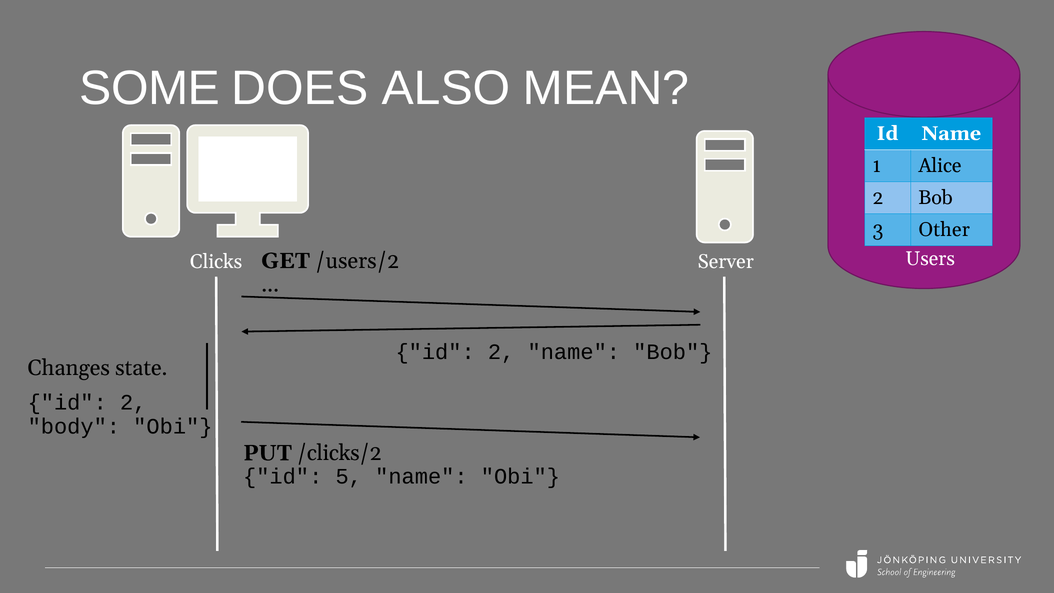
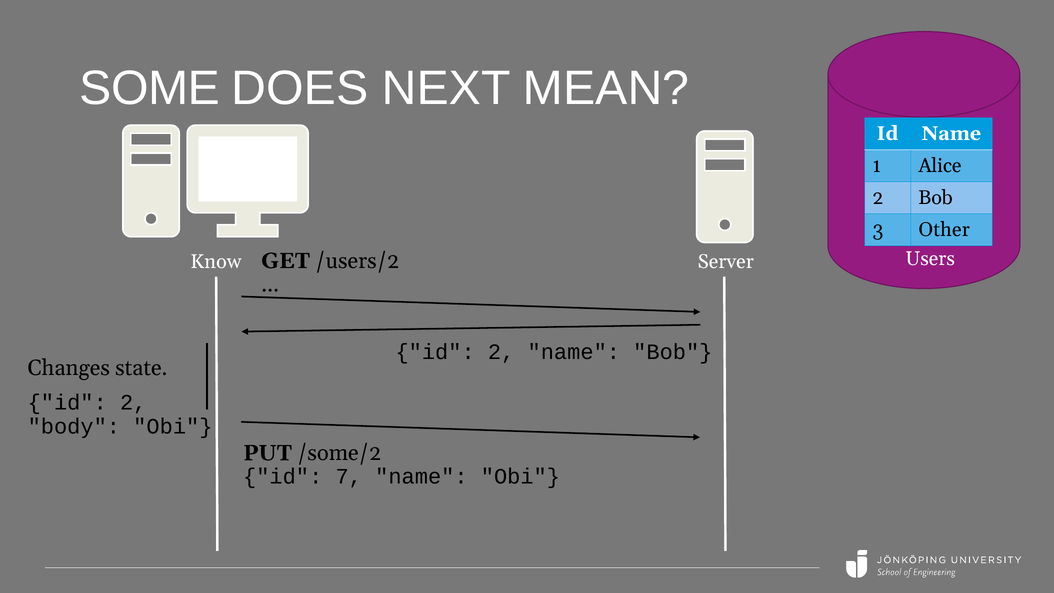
ALSO: ALSO -> NEXT
Clicks: Clicks -> Know
/clicks/2: /clicks/2 -> /some/2
5: 5 -> 7
